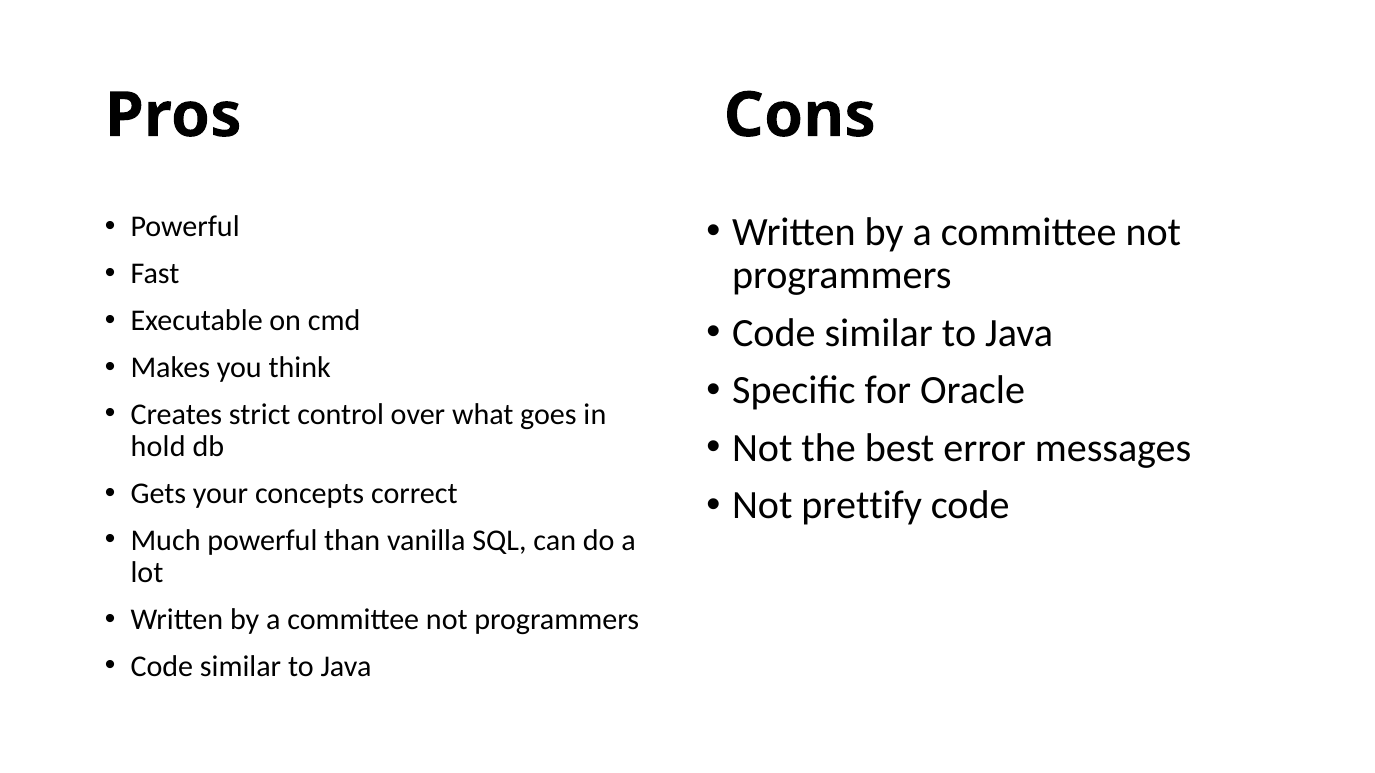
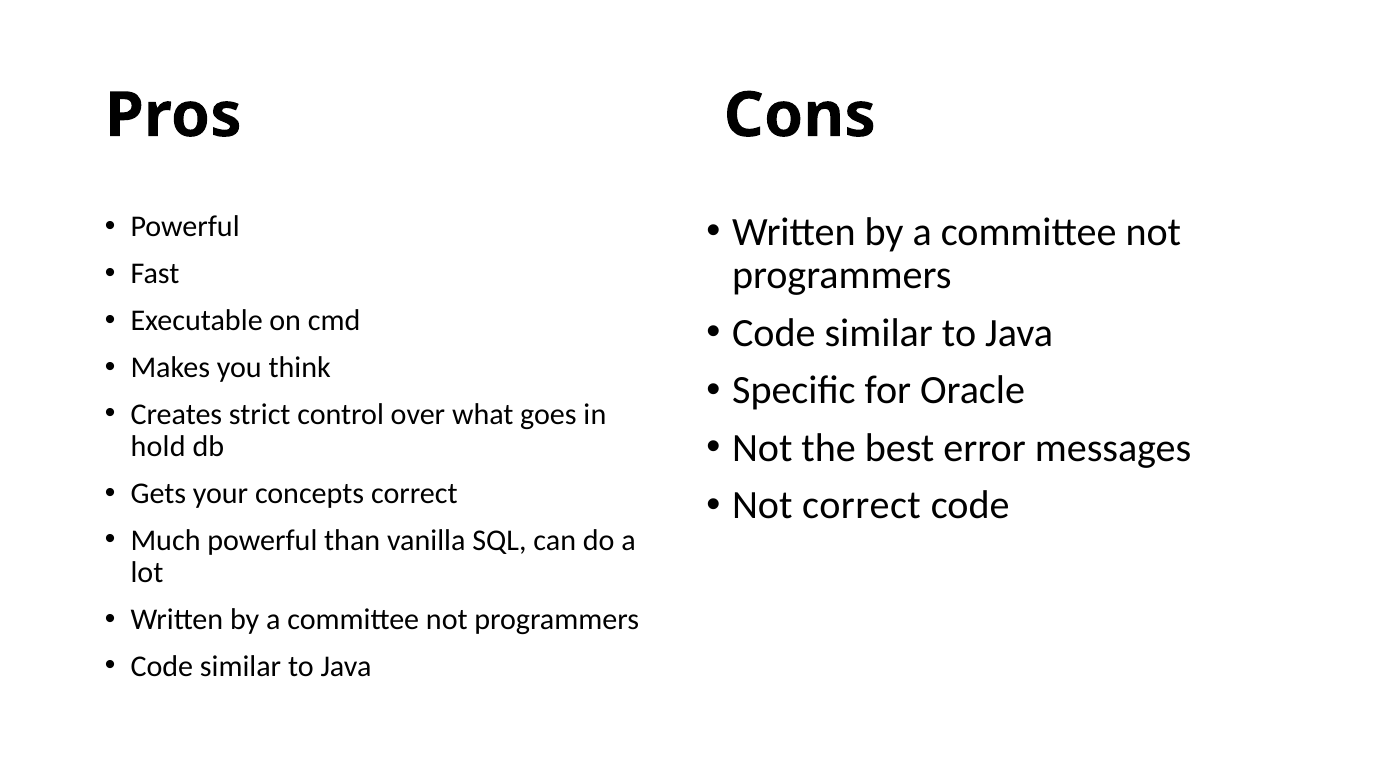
Not prettify: prettify -> correct
